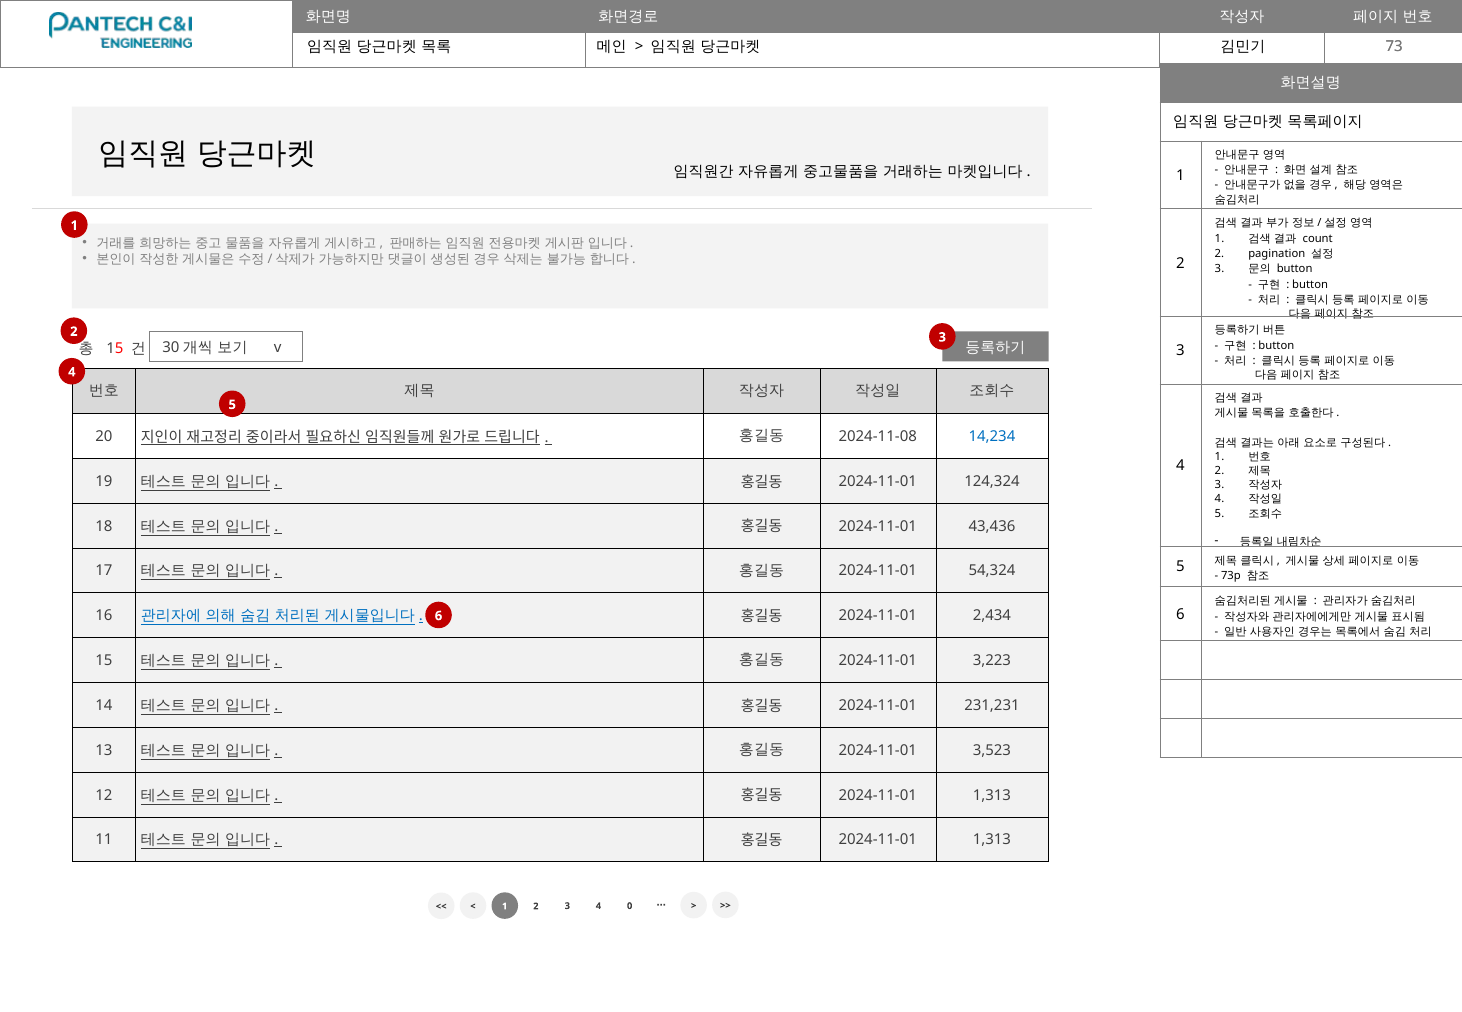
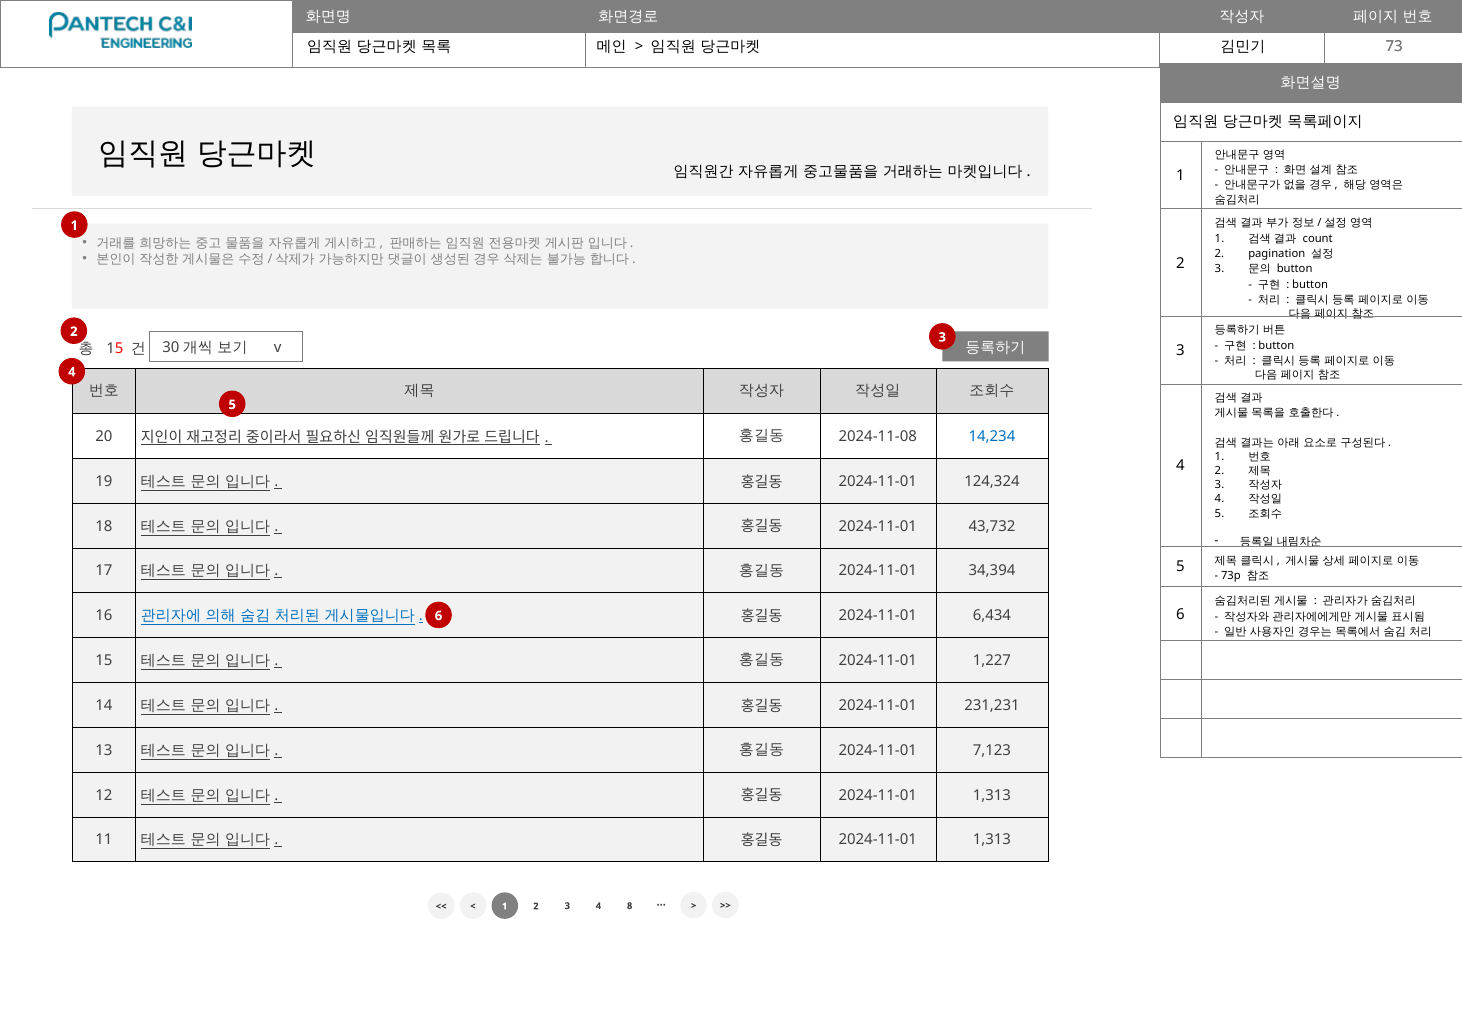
43,436: 43,436 -> 43,732
54,324: 54,324 -> 34,394
2,434: 2,434 -> 6,434
3,223: 3,223 -> 1,227
3,523: 3,523 -> 7,123
0: 0 -> 8
